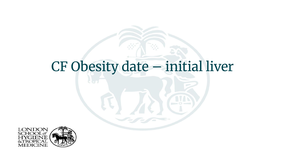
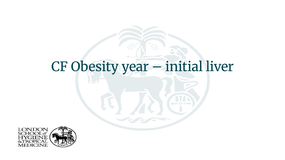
date: date -> year
